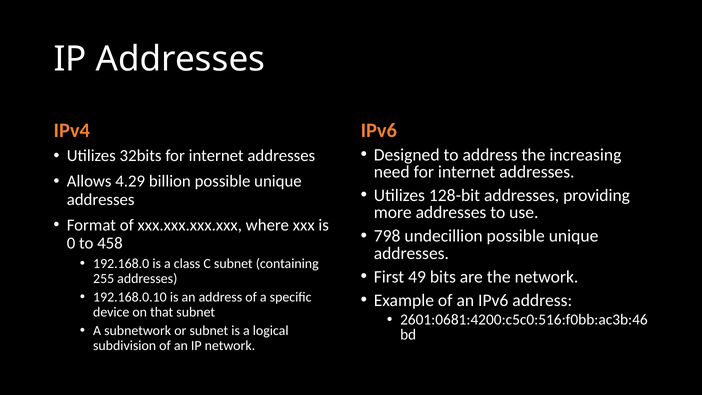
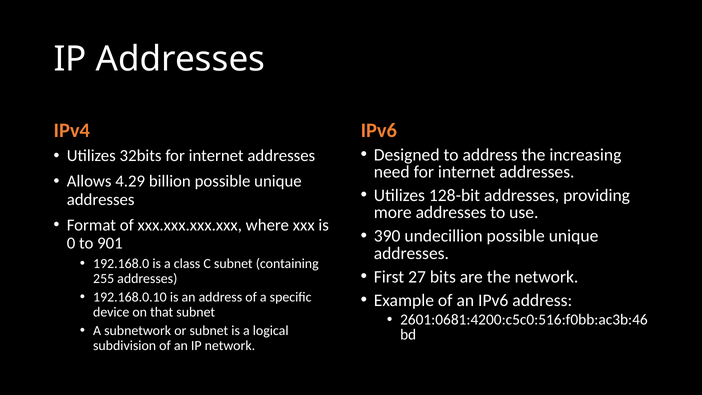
798: 798 -> 390
458: 458 -> 901
49: 49 -> 27
